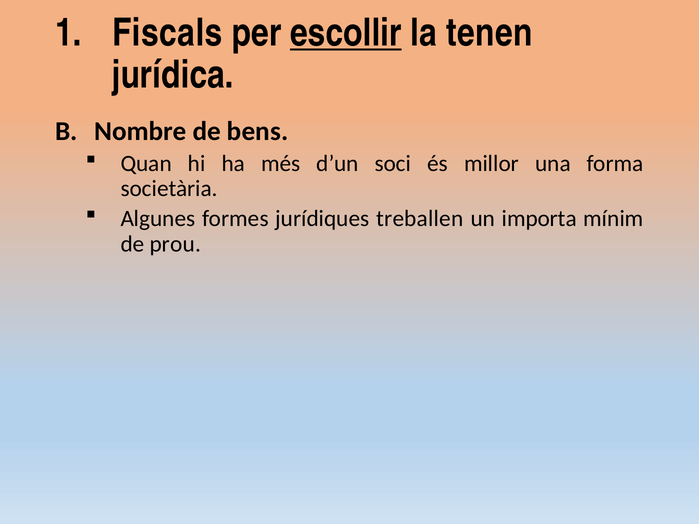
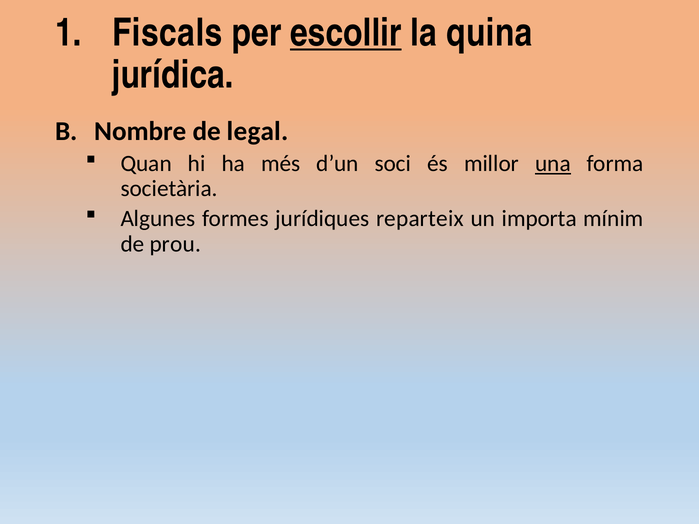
tenen: tenen -> quina
bens: bens -> legal
una underline: none -> present
treballen: treballen -> reparteix
